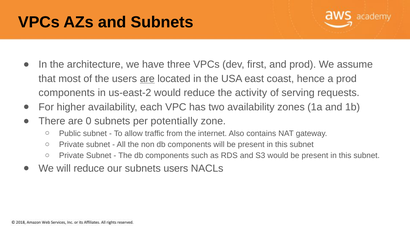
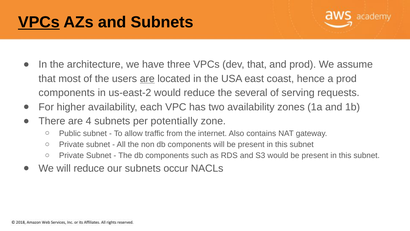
VPCs at (39, 22) underline: none -> present
dev first: first -> that
activity: activity -> several
0: 0 -> 4
subnets users: users -> occur
